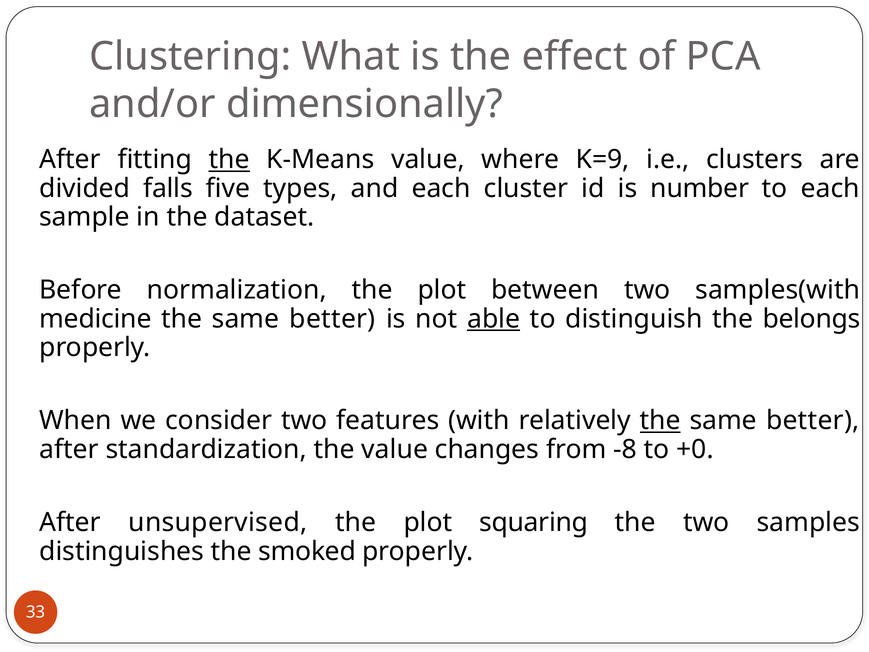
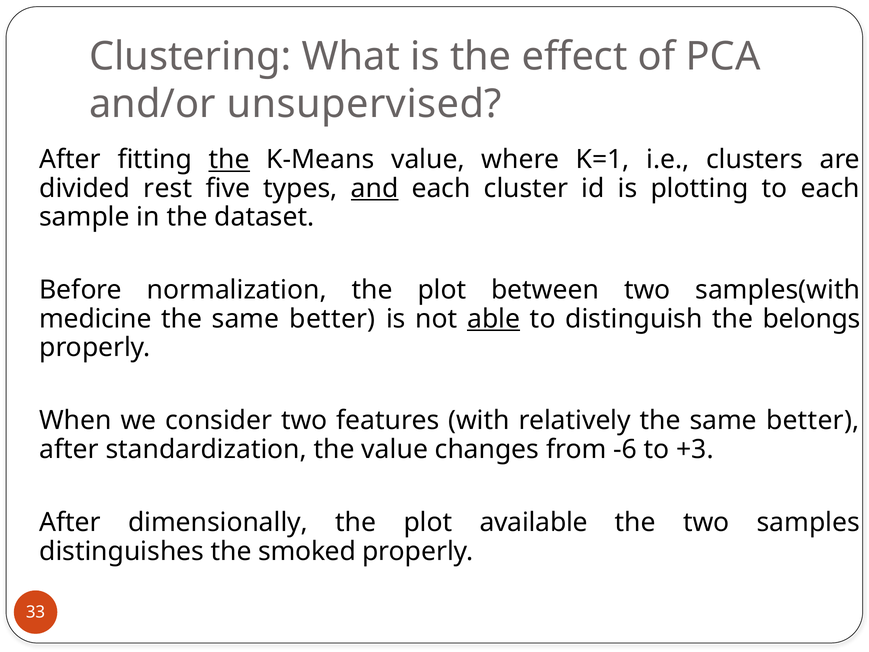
dimensionally: dimensionally -> unsupervised
K=9: K=9 -> K=1
falls: falls -> rest
and underline: none -> present
number: number -> plotting
the at (660, 421) underline: present -> none
-8: -8 -> -6
+0: +0 -> +3
unsupervised: unsupervised -> dimensionally
squaring: squaring -> available
